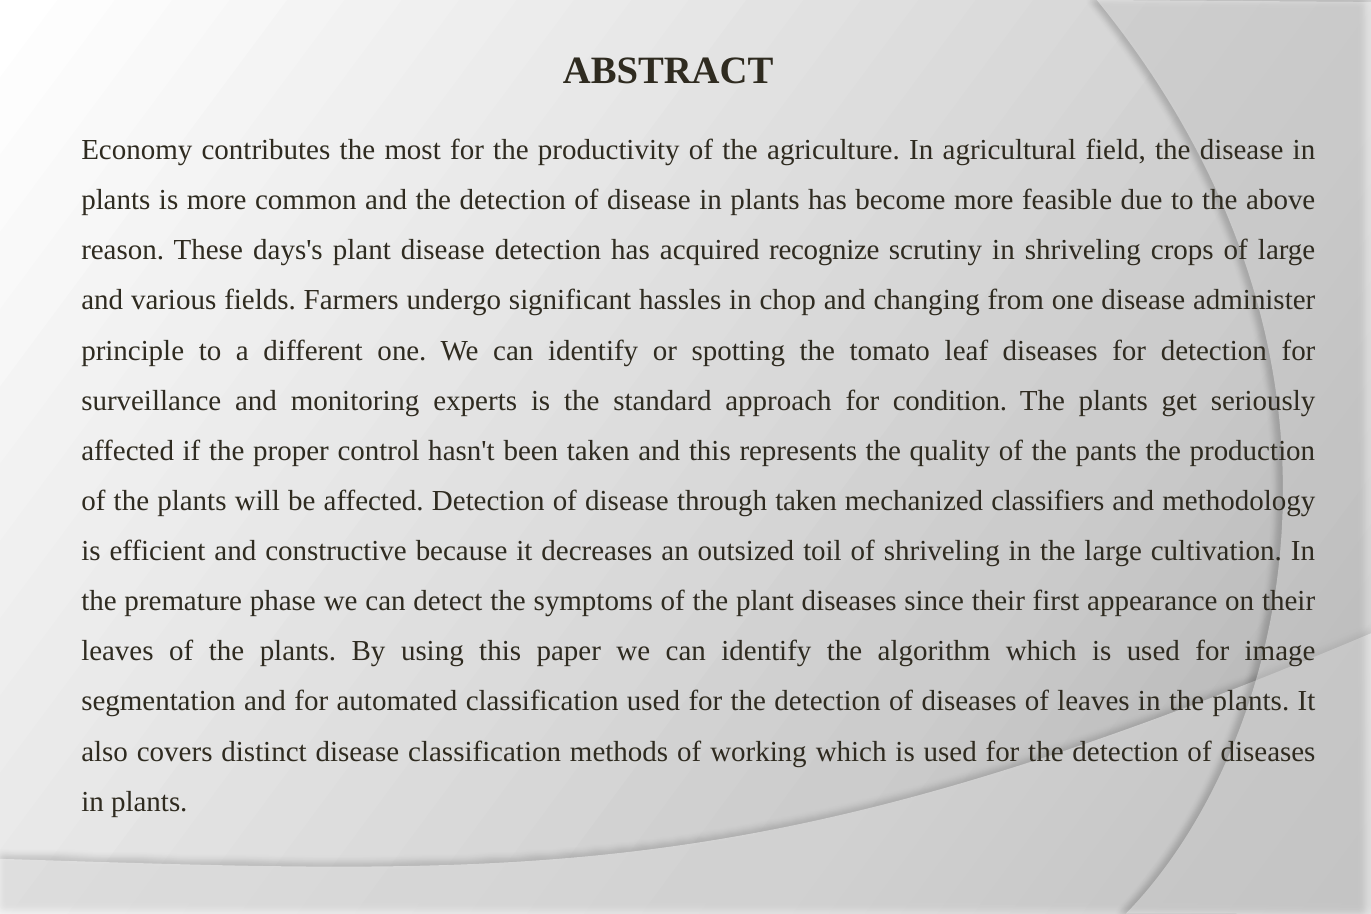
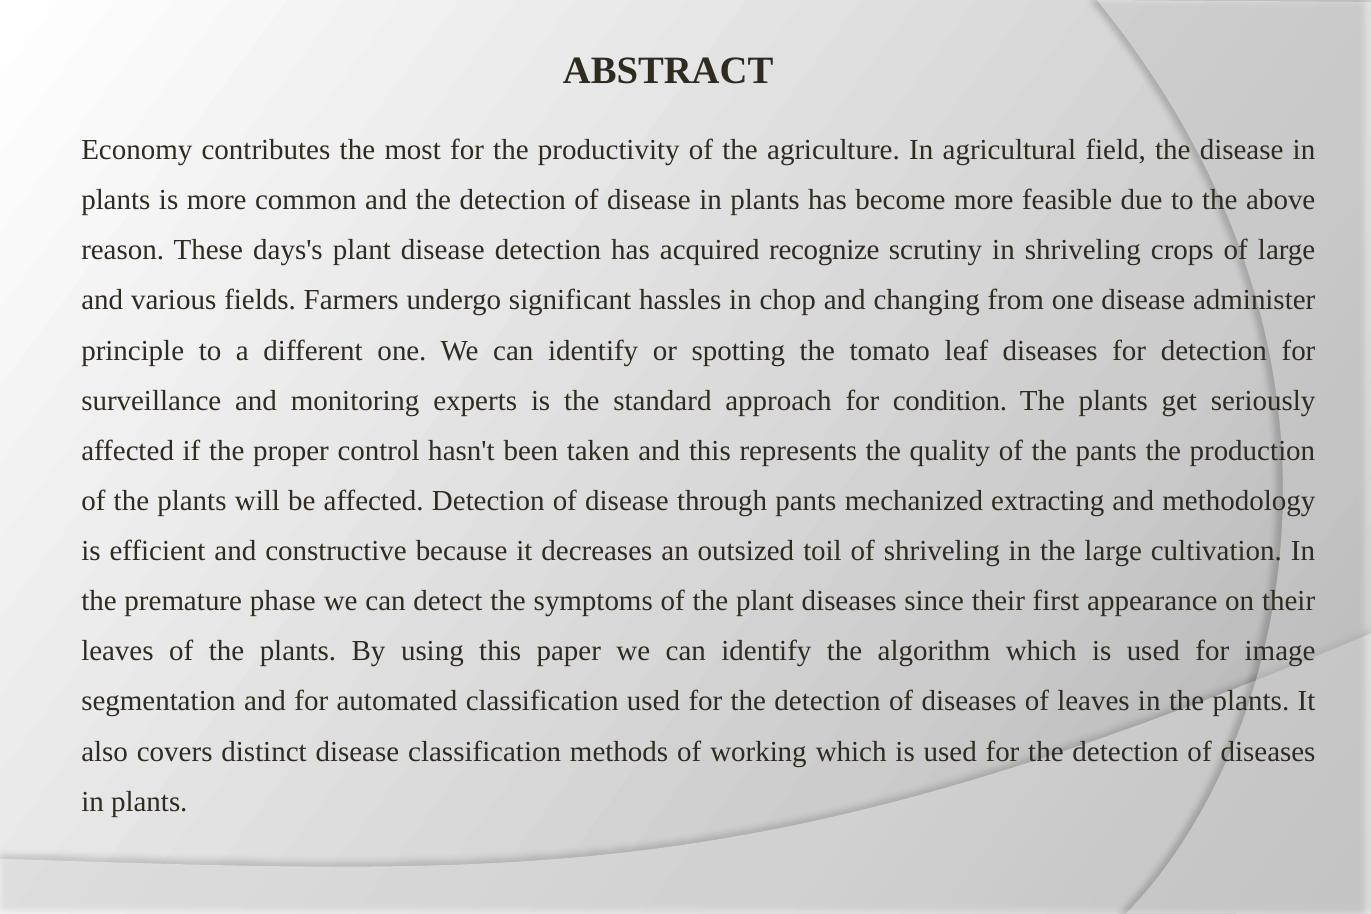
through taken: taken -> pants
classifiers: classifiers -> extracting
